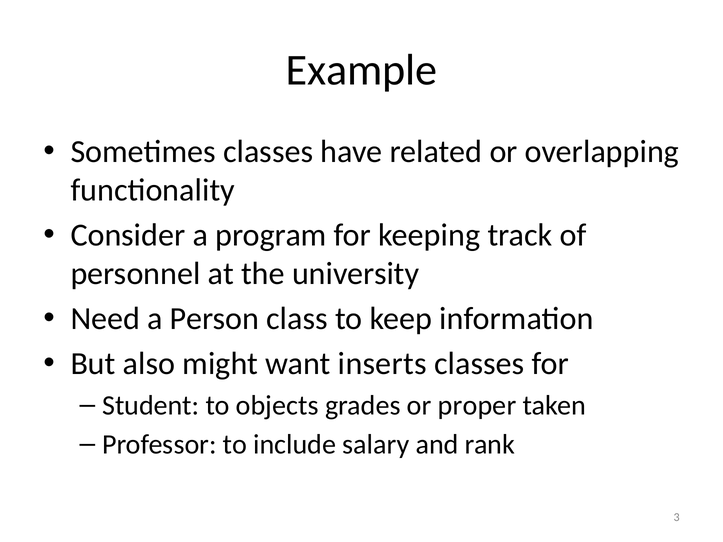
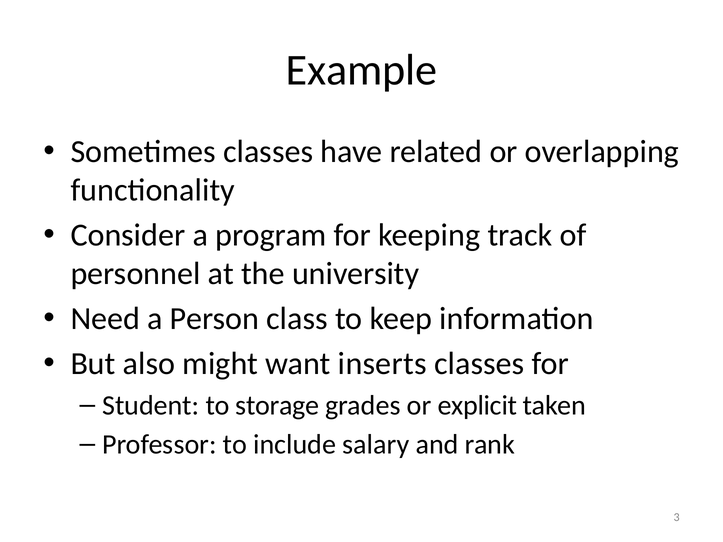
objects: objects -> storage
proper: proper -> explicit
